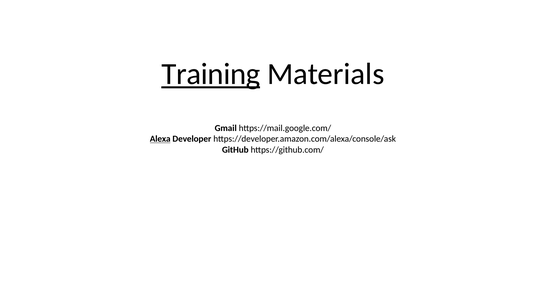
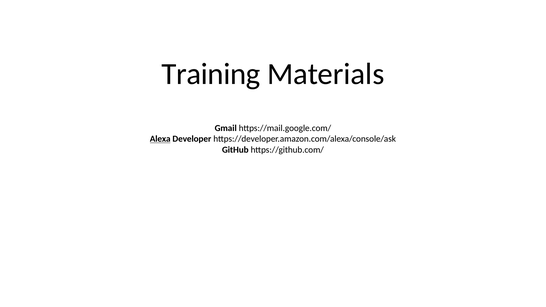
Training underline: present -> none
